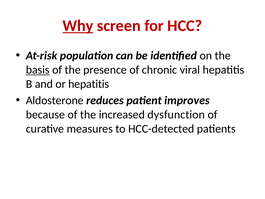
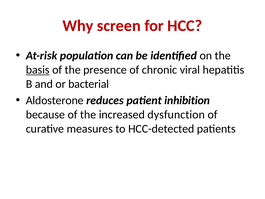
Why underline: present -> none
or hepatitis: hepatitis -> bacterial
improves: improves -> inhibition
